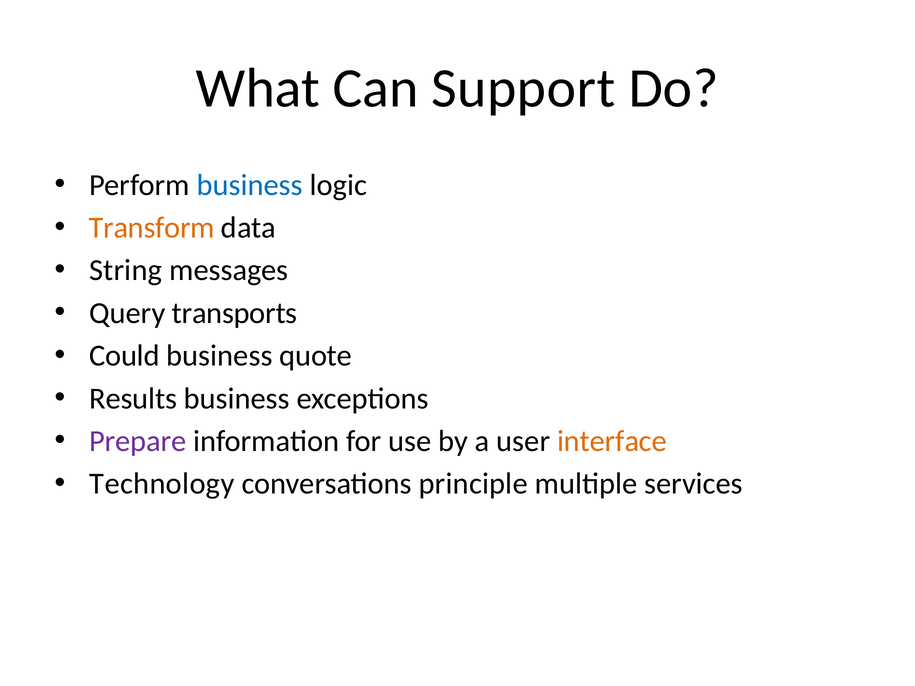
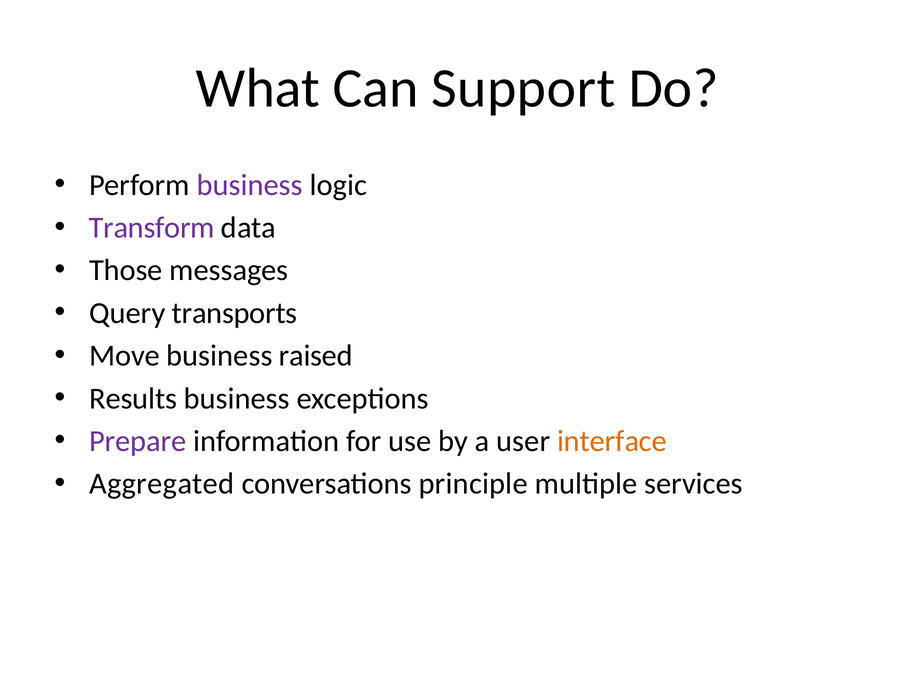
business at (250, 185) colour: blue -> purple
Transform colour: orange -> purple
String: String -> Those
Could: Could -> Move
quote: quote -> raised
Technology: Technology -> Aggregated
